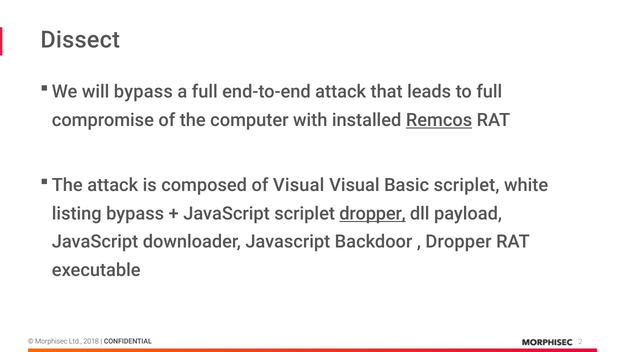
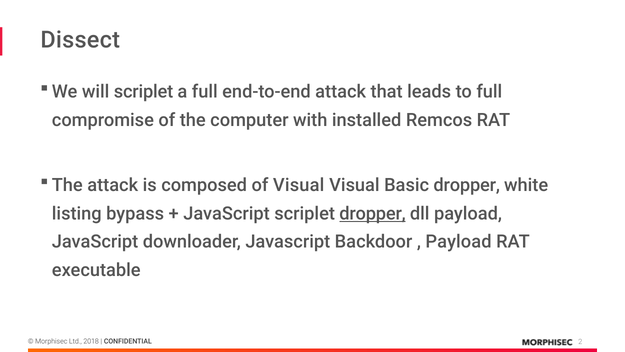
will bypass: bypass -> scriplet
Remcos underline: present -> none
Basic scriplet: scriplet -> dropper
Dropper at (458, 242): Dropper -> Payload
